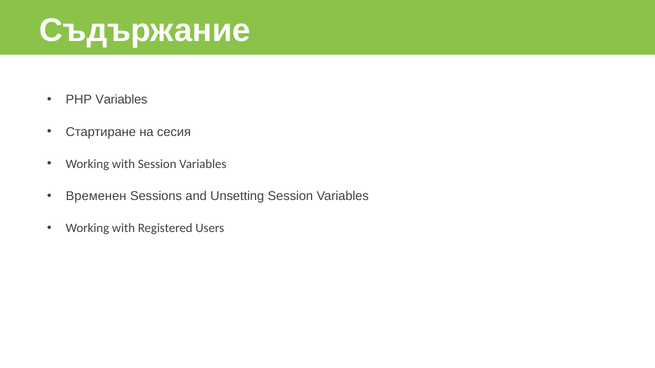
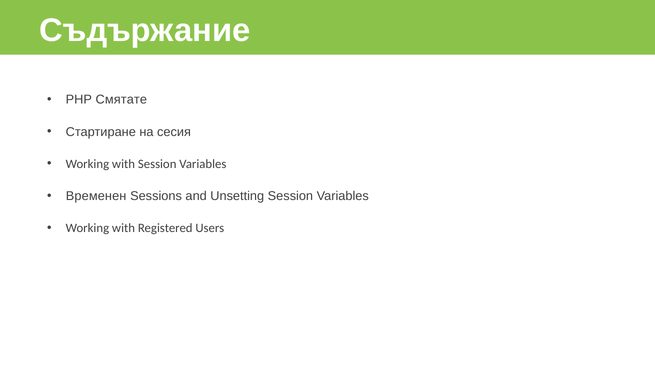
РНР Variables: Variables -> Смятате
